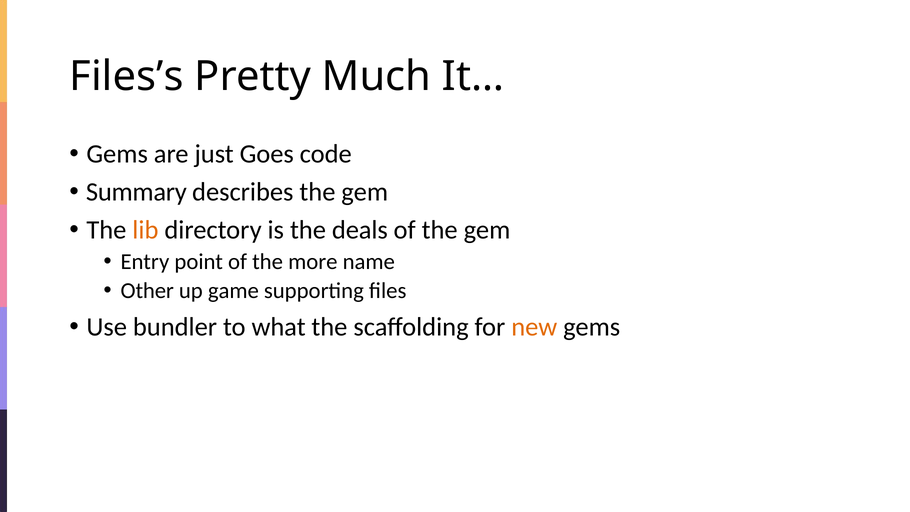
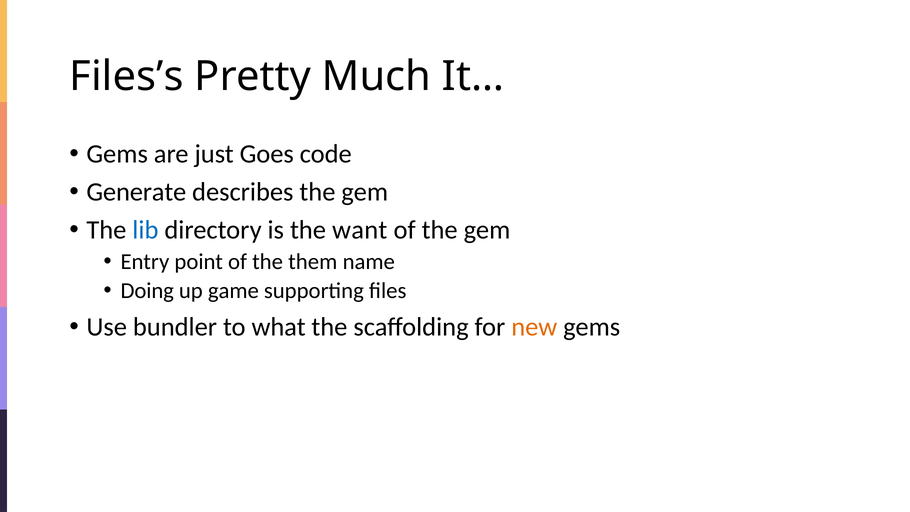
Summary: Summary -> Generate
lib colour: orange -> blue
deals: deals -> want
more: more -> them
Other: Other -> Doing
